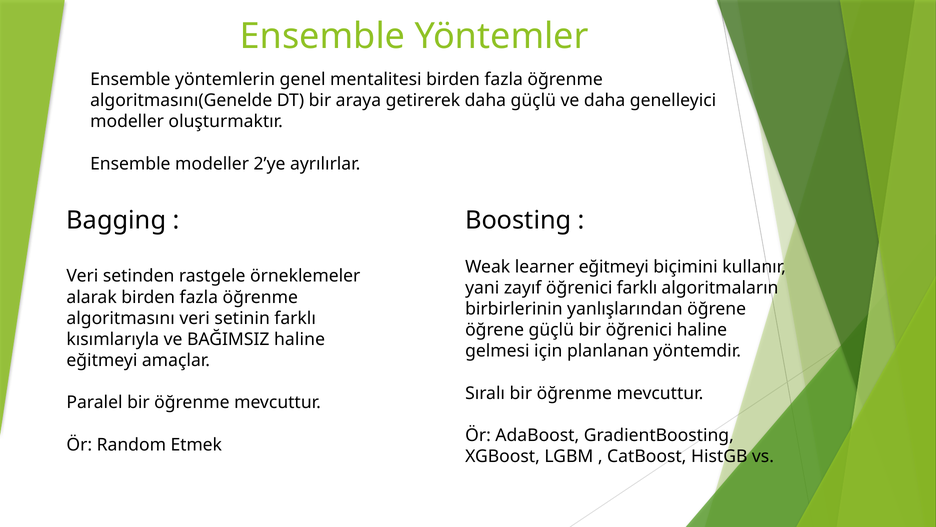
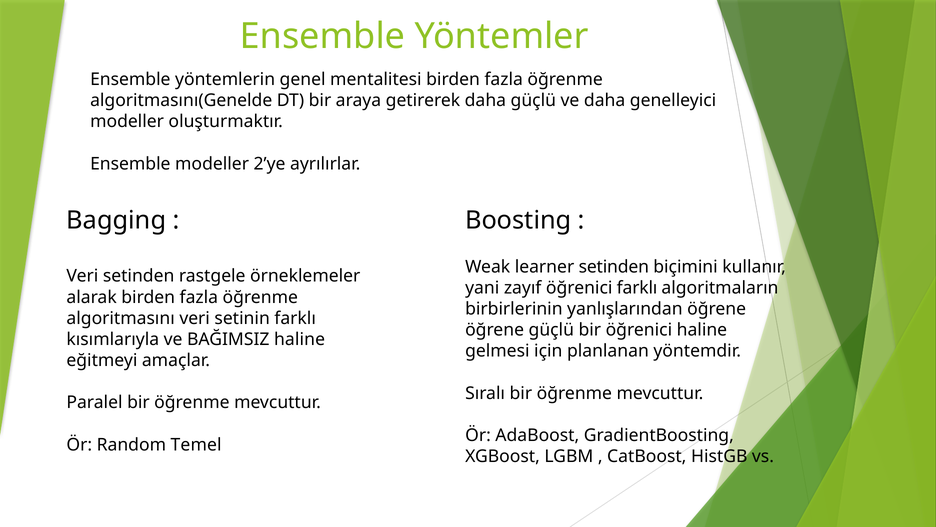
learner eğitmeyi: eğitmeyi -> setinden
Etmek: Etmek -> Temel
